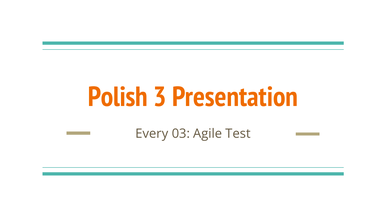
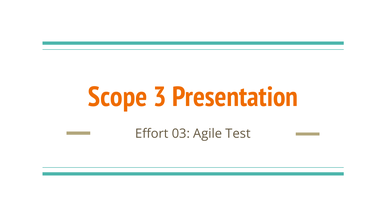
Polish: Polish -> Scope
Every: Every -> Effort
